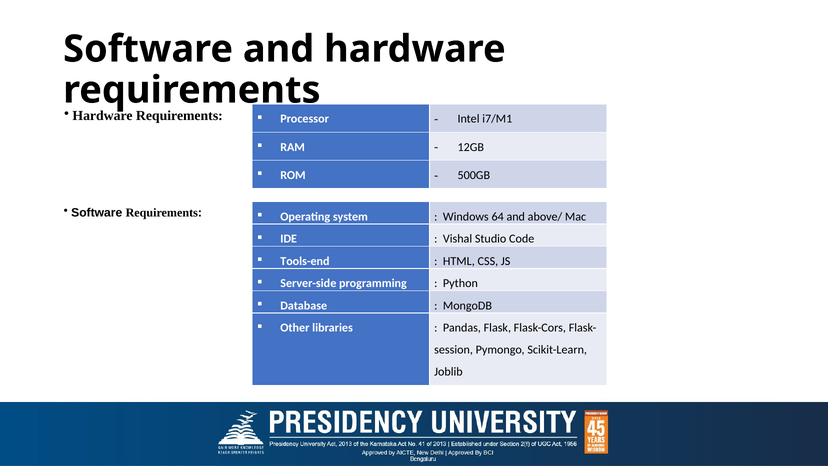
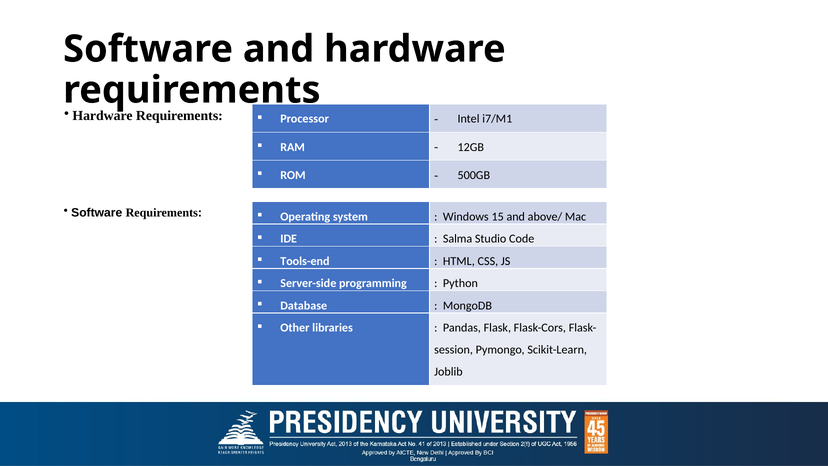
64: 64 -> 15
Vishal: Vishal -> Salma
